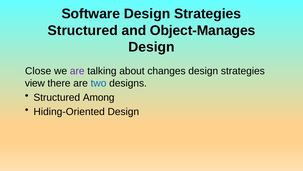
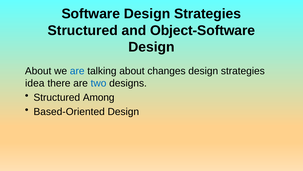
Object-Manages: Object-Manages -> Object-Software
Close at (38, 71): Close -> About
are at (77, 71) colour: purple -> blue
view: view -> idea
Hiding-Oriented: Hiding-Oriented -> Based-Oriented
